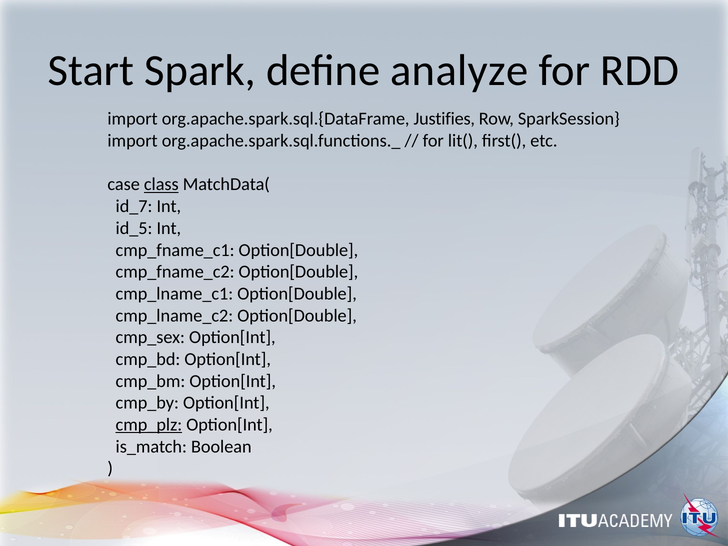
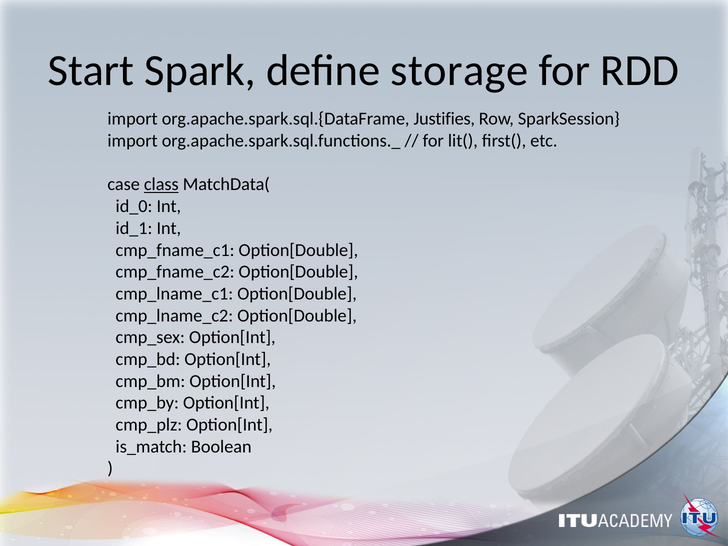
analyze: analyze -> storage
id_7: id_7 -> id_0
id_5: id_5 -> id_1
cmp_plz underline: present -> none
